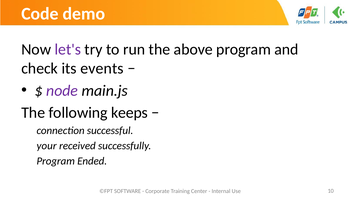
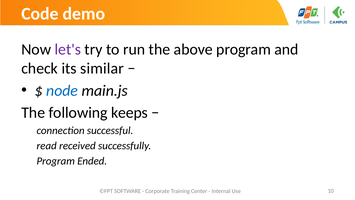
events: events -> similar
node colour: purple -> blue
your: your -> read
